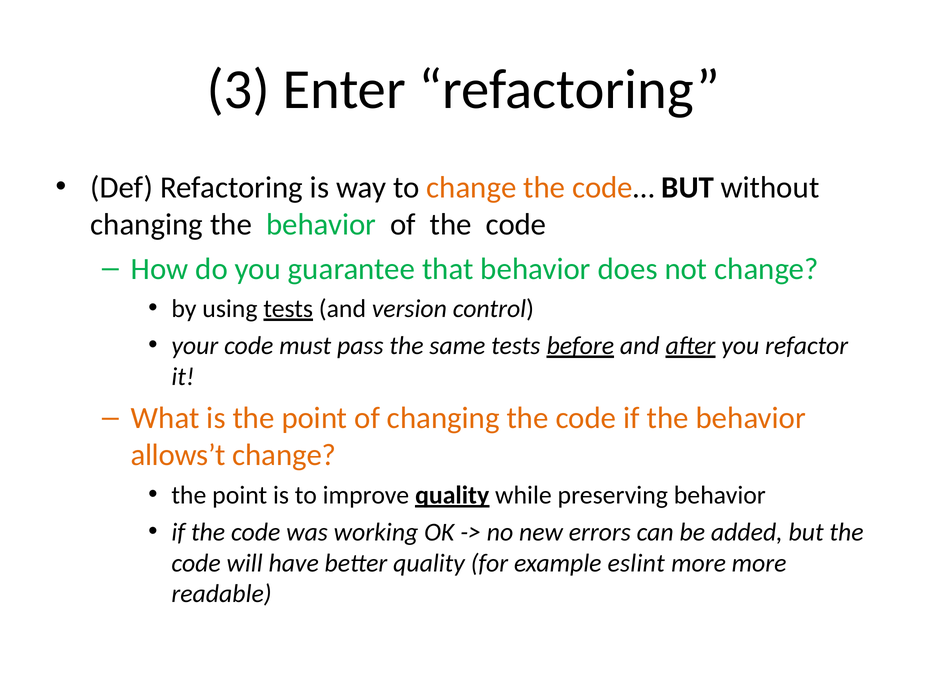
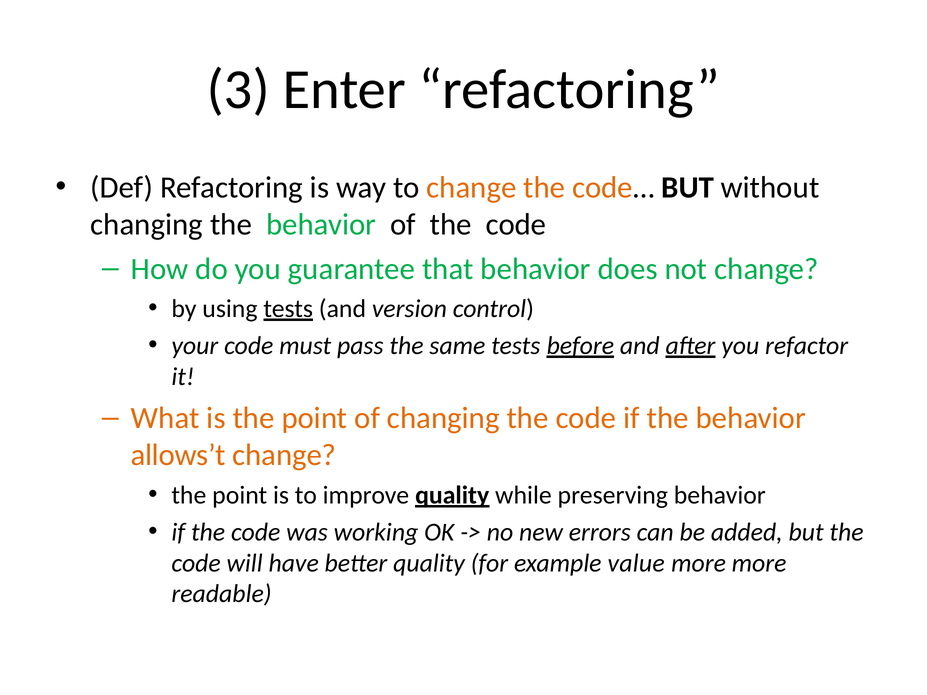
eslint: eslint -> value
